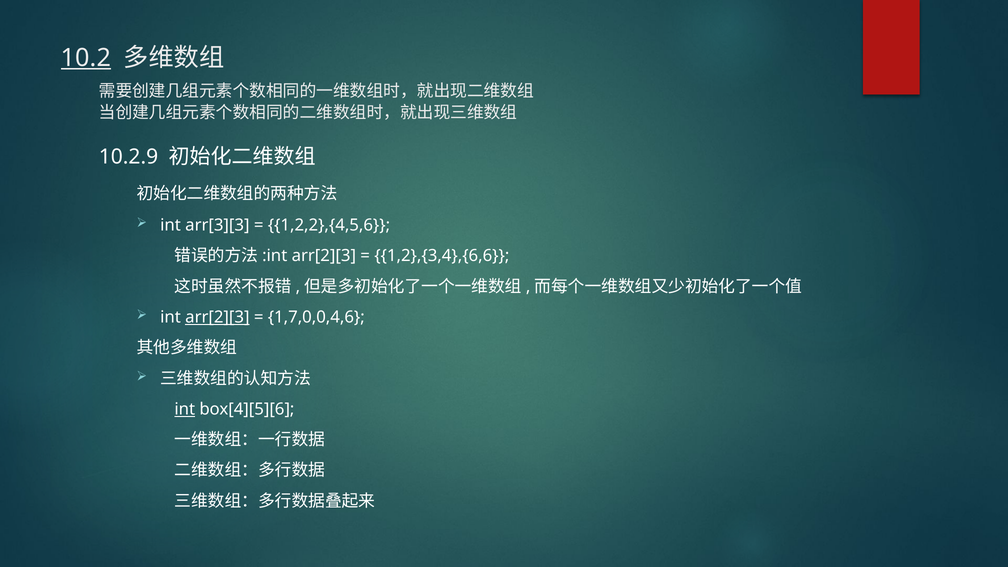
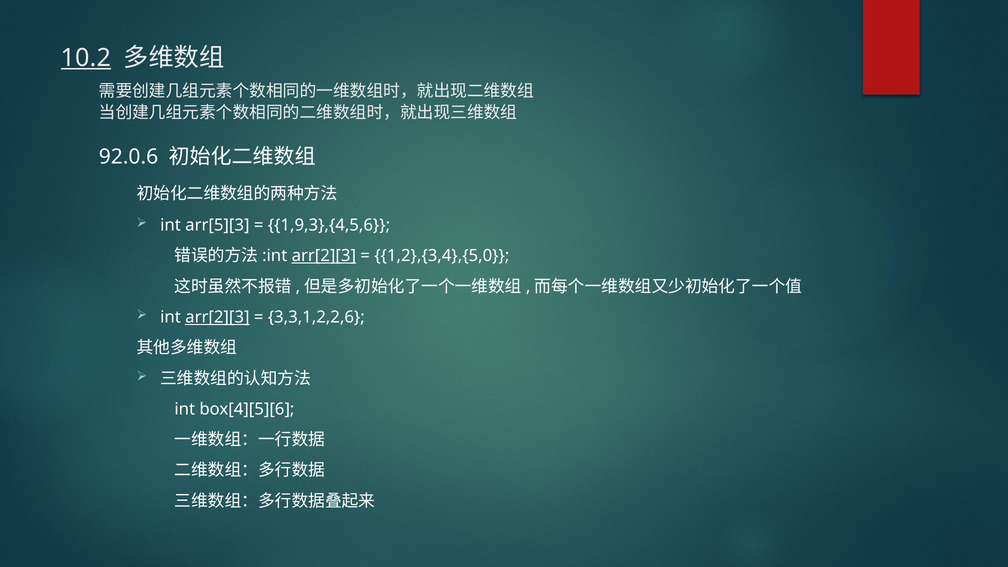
10.2.9: 10.2.9 -> 92.0.6
arr[3][3: arr[3][3 -> arr[5][3
1,2,2},{4,5,6: 1,2,2},{4,5,6 -> 1,9,3},{4,5,6
arr[2][3 at (324, 256) underline: none -> present
1,2},{3,4},{6,6: 1,2},{3,4},{6,6 -> 1,2},{3,4},{5,0
1,7,0,0,4,6: 1,7,0,0,4,6 -> 3,3,1,2,2,6
int at (185, 409) underline: present -> none
